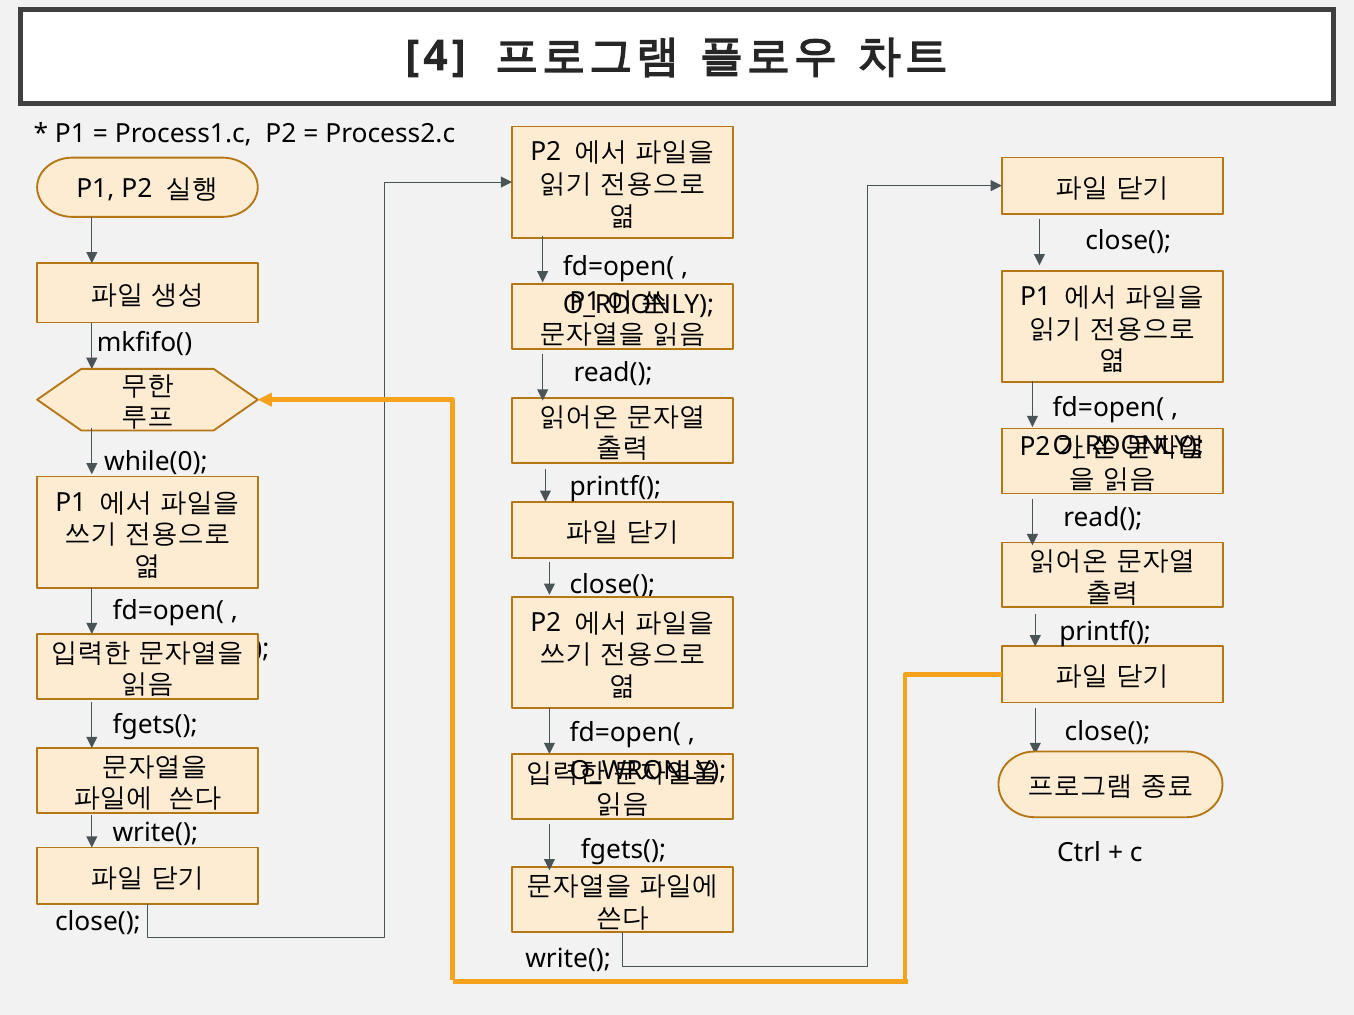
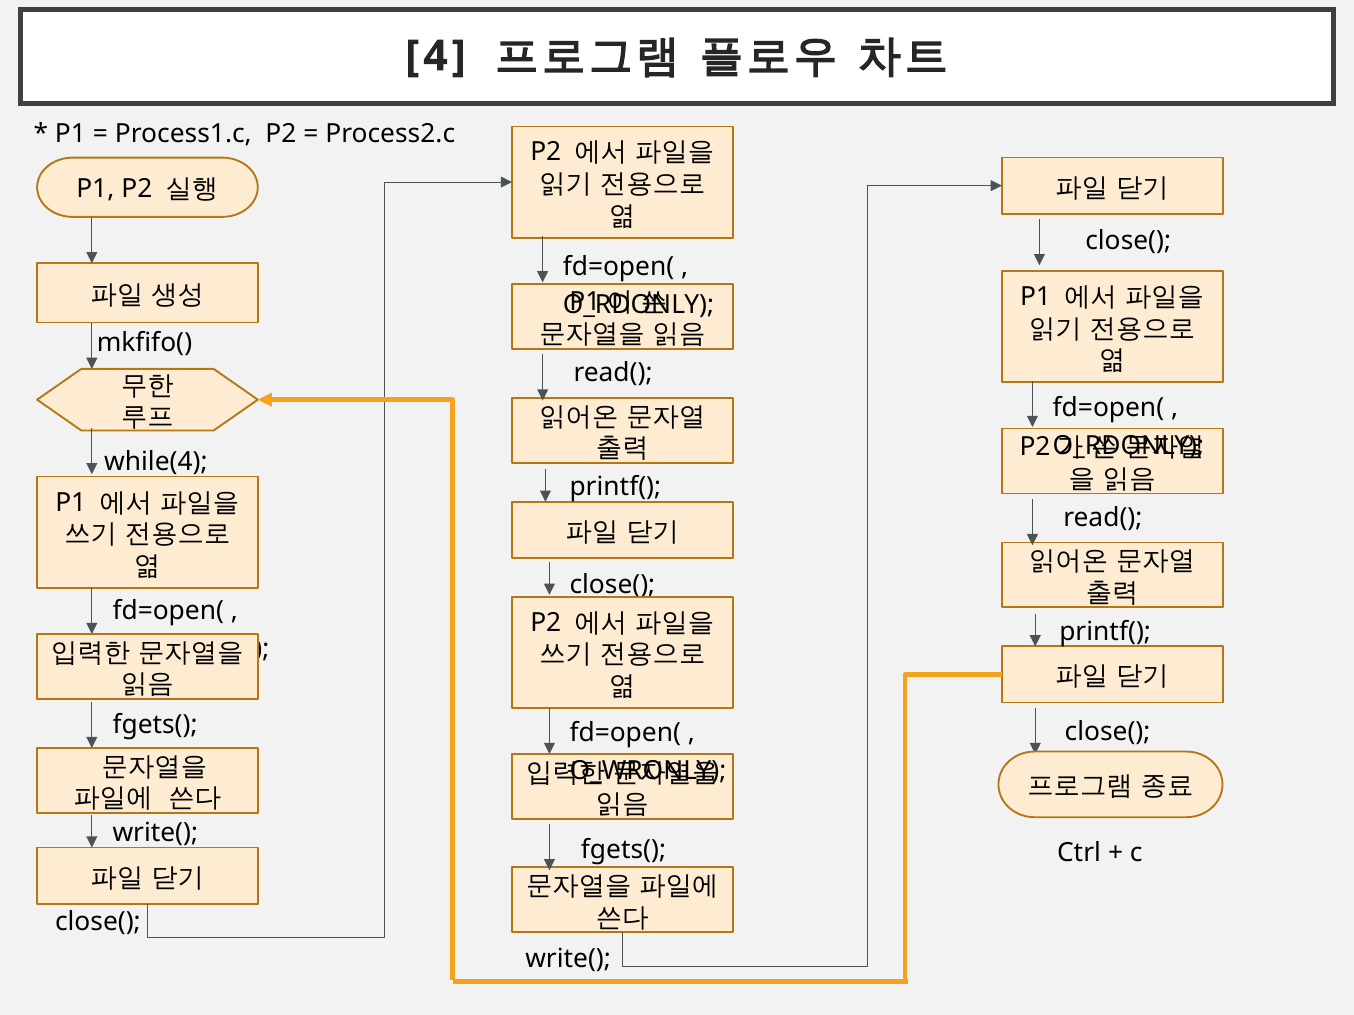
while(0: while(0 -> while(4
